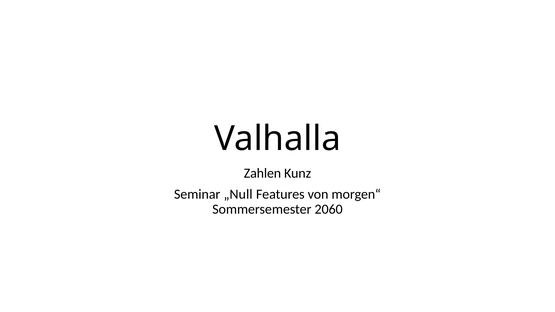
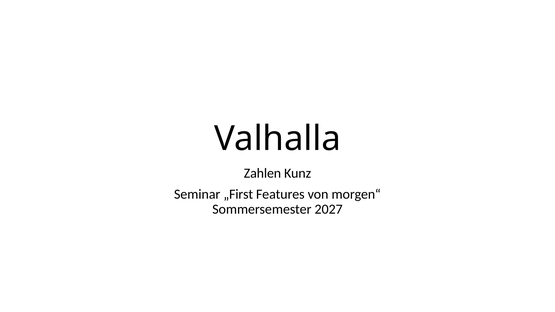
„Null: „Null -> „First
2060: 2060 -> 2027
